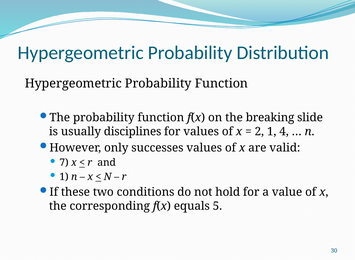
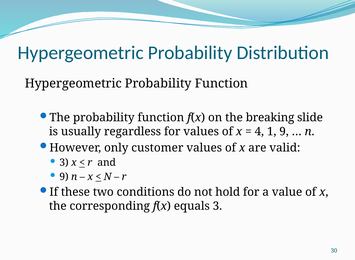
disciplines: disciplines -> regardless
2: 2 -> 4
1 4: 4 -> 9
successes: successes -> customer
7 at (64, 163): 7 -> 3
1 at (64, 177): 1 -> 9
equals 5: 5 -> 3
